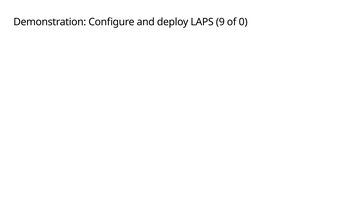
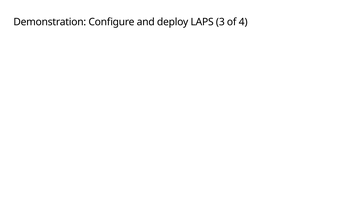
9: 9 -> 3
0: 0 -> 4
